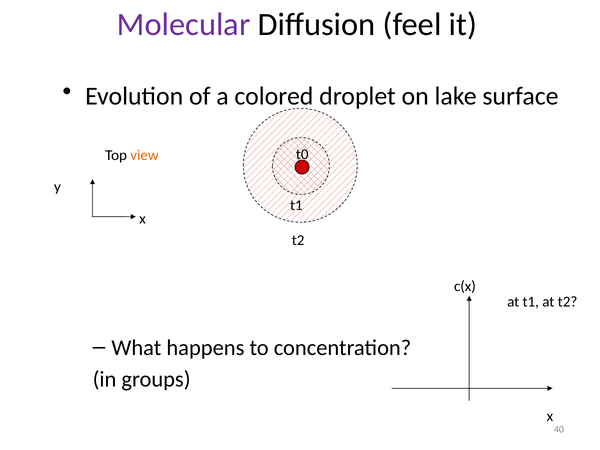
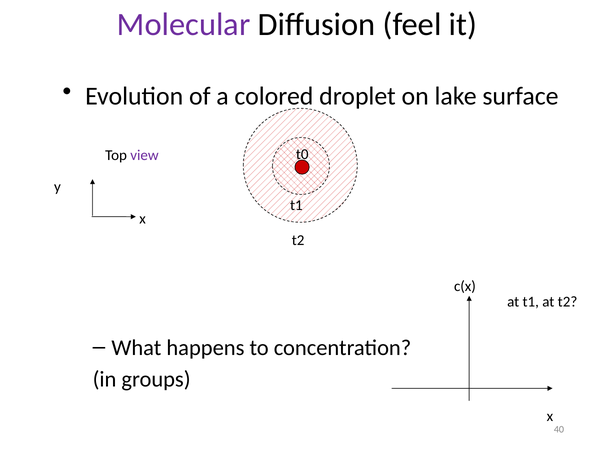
view colour: orange -> purple
